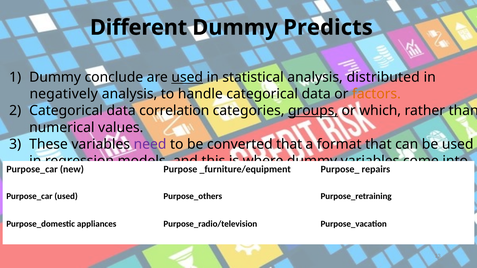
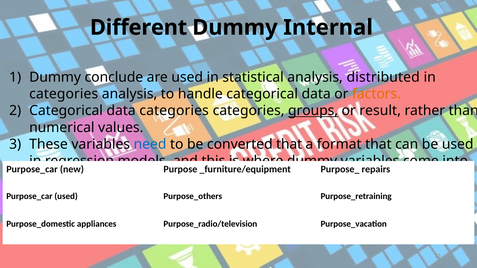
Predicts: Predicts -> Internal
used at (187, 77) underline: present -> none
negatively at (64, 94): negatively -> categories
data correlation: correlation -> categories
which: which -> result
need colour: purple -> blue
